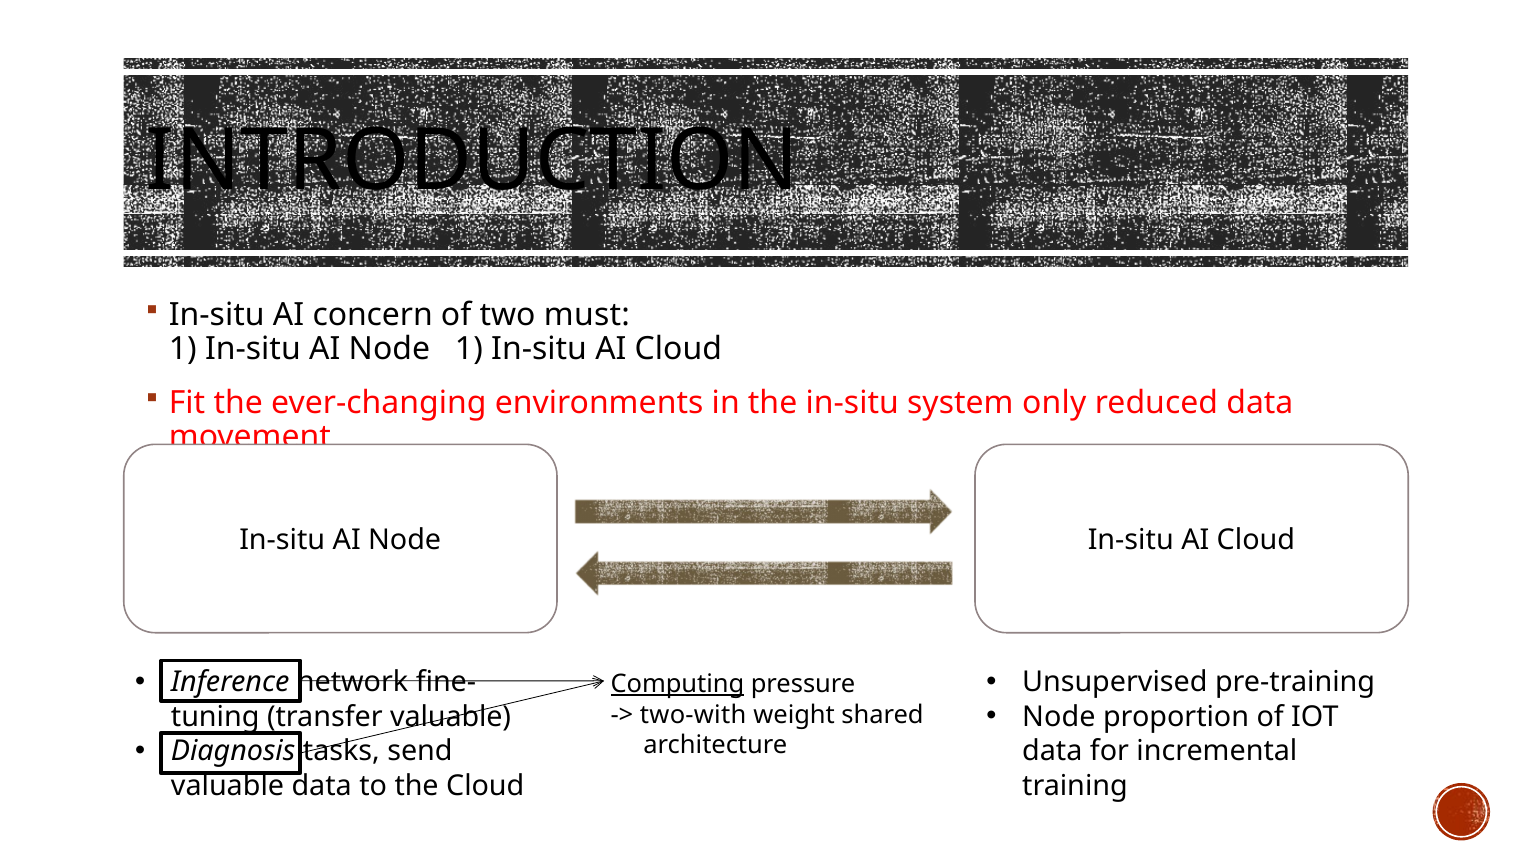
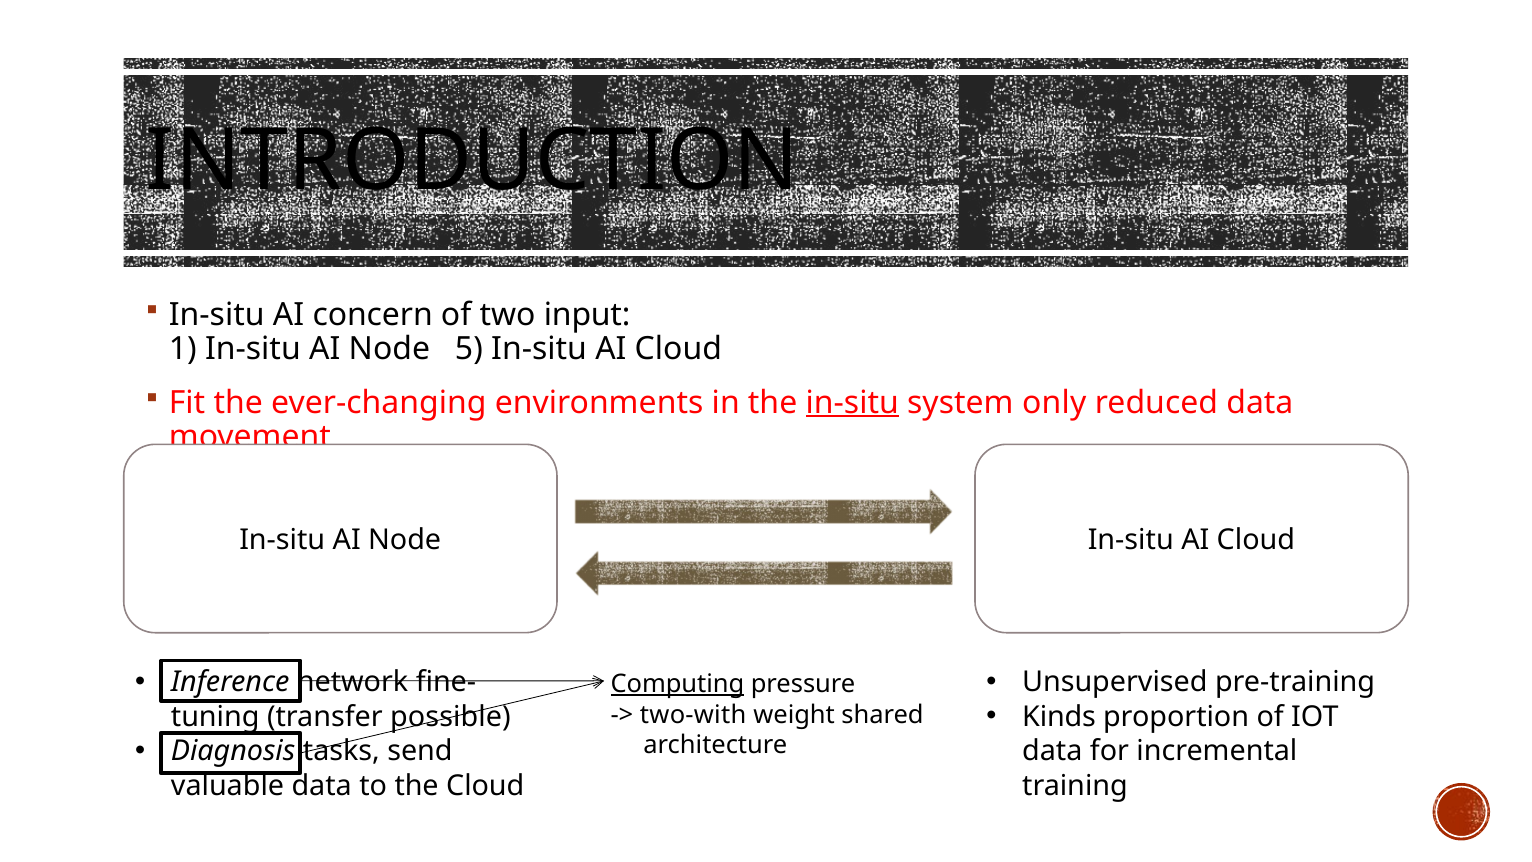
must: must -> input
Node 1: 1 -> 5
in-situ at (852, 403) underline: none -> present
Node at (1059, 717): Node -> Kinds
transfer valuable: valuable -> possible
